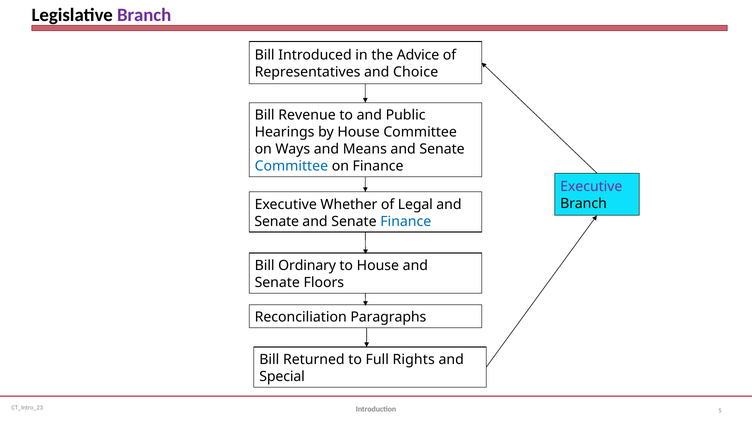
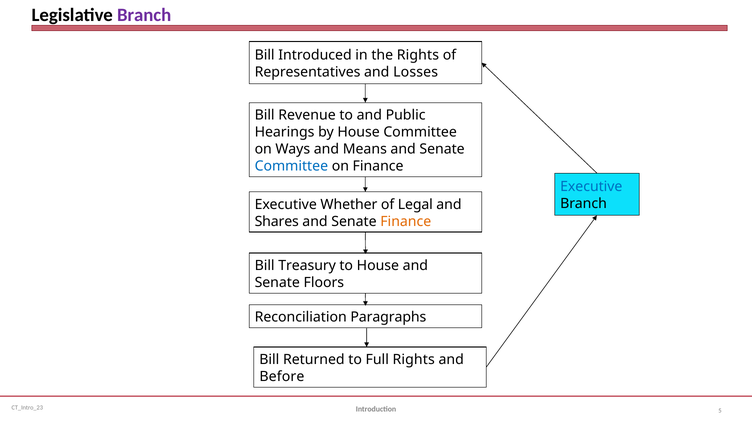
the Advice: Advice -> Rights
Choice: Choice -> Losses
Executive at (591, 187) colour: purple -> blue
Senate at (277, 221): Senate -> Shares
Finance at (406, 221) colour: blue -> orange
Ordinary: Ordinary -> Treasury
Special: Special -> Before
